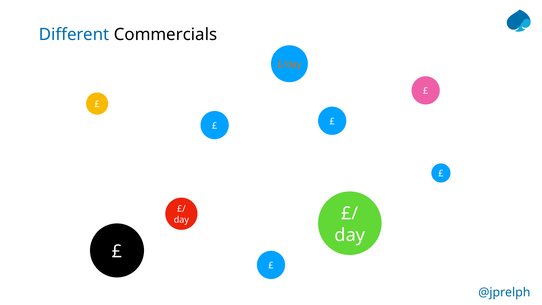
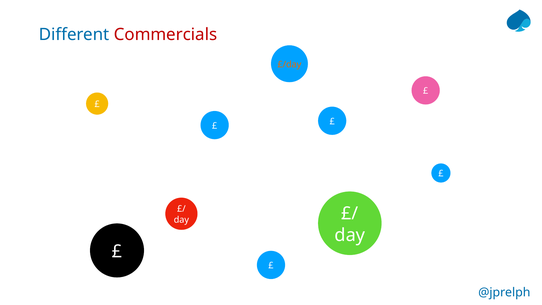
Commercials colour: black -> red
